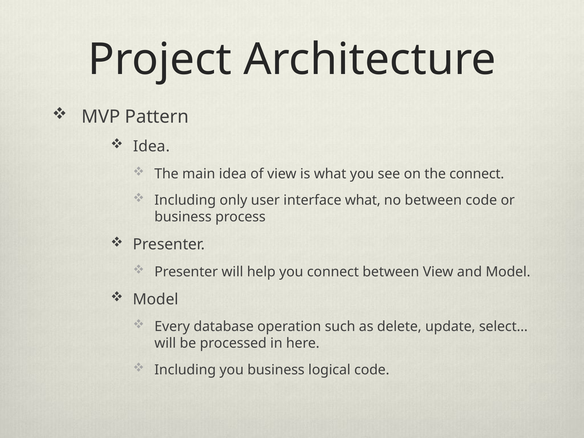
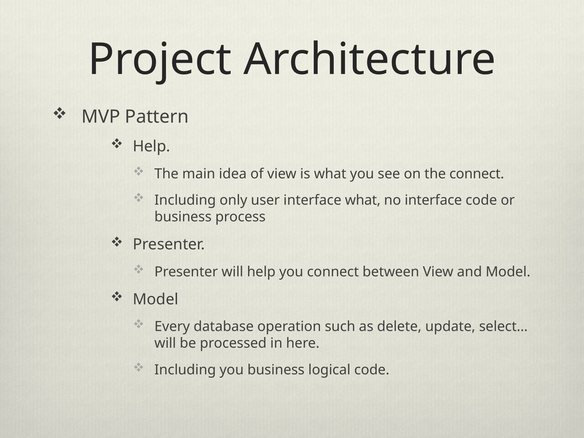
Idea at (151, 146): Idea -> Help
no between: between -> interface
